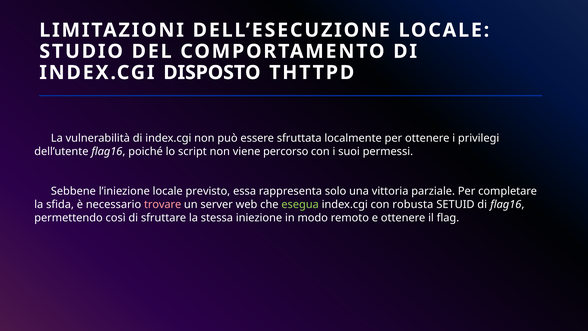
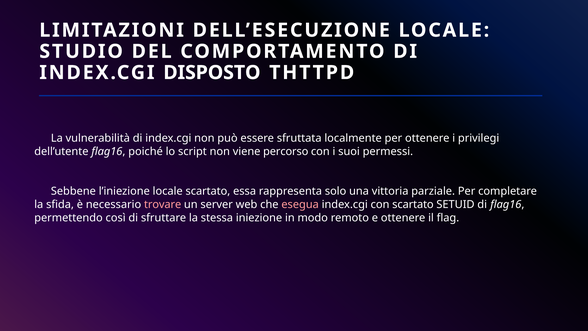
locale previsto: previsto -> scartato
esegua colour: light green -> pink
con robusta: robusta -> scartato
